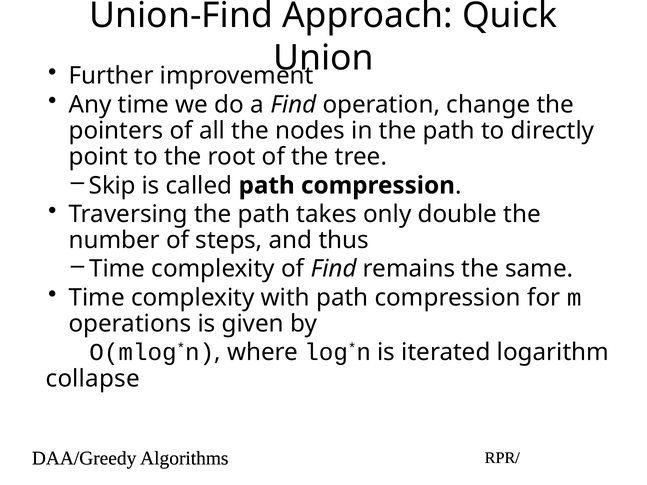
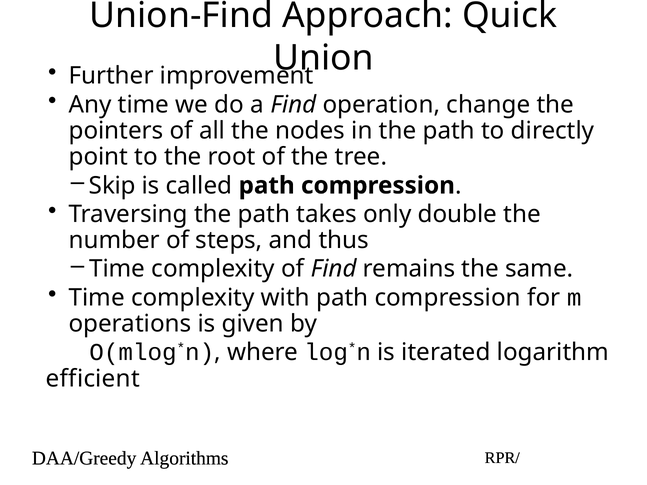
collapse: collapse -> efficient
